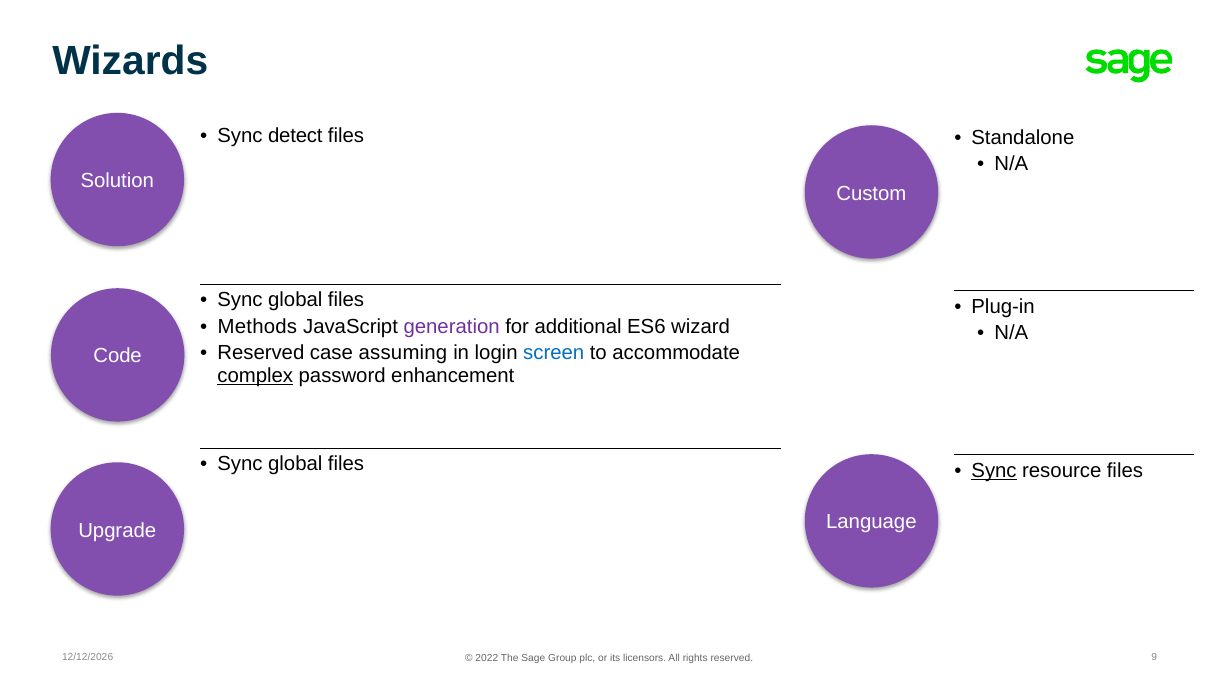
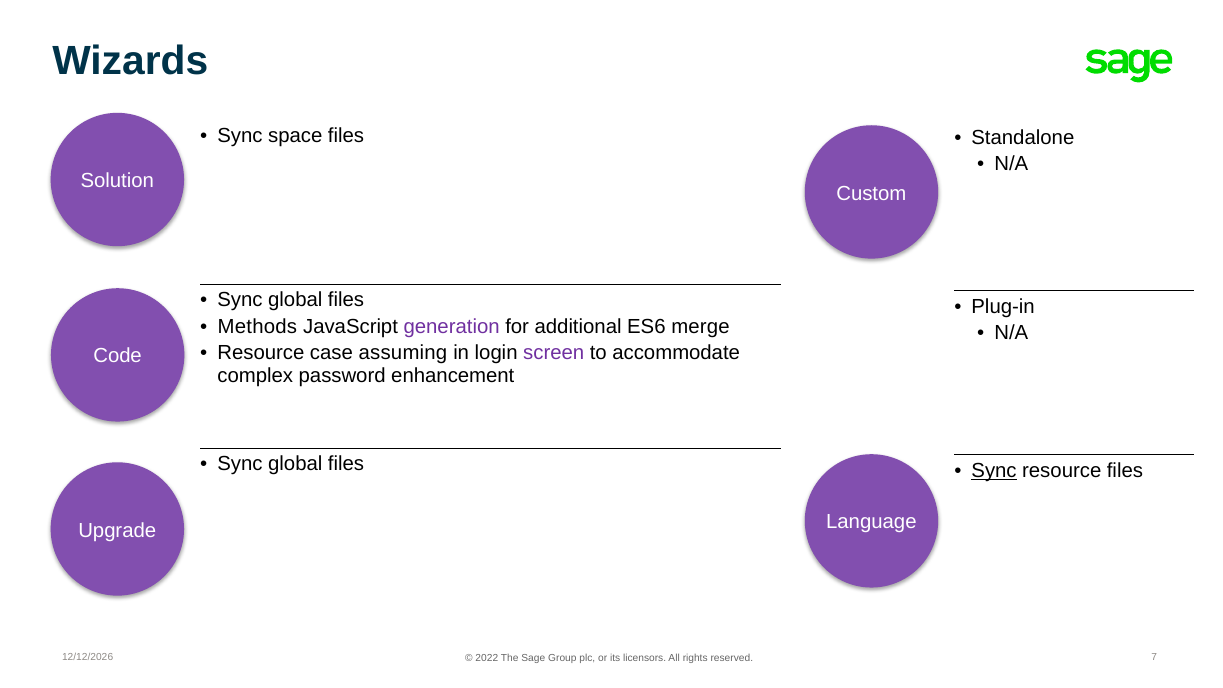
detect: detect -> space
wizard: wizard -> merge
Reserved at (261, 353): Reserved -> Resource
screen colour: blue -> purple
complex underline: present -> none
9: 9 -> 7
